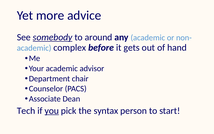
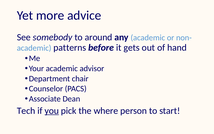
somebody underline: present -> none
complex: complex -> patterns
syntax: syntax -> where
